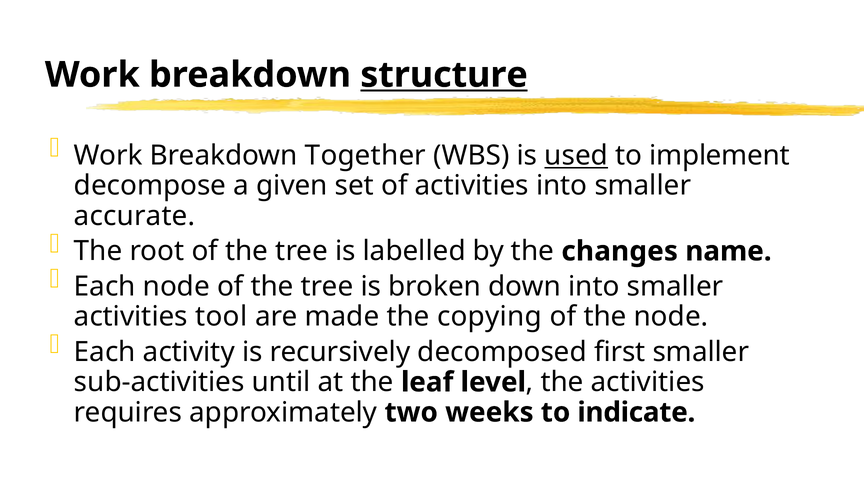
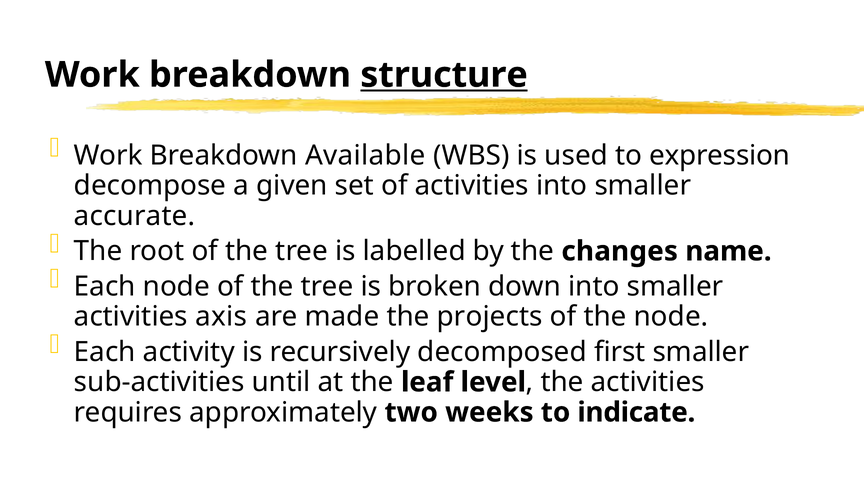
Together: Together -> Available
used underline: present -> none
implement: implement -> expression
tool: tool -> axis
copying: copying -> projects
